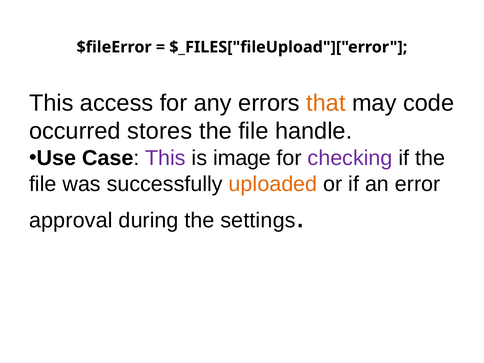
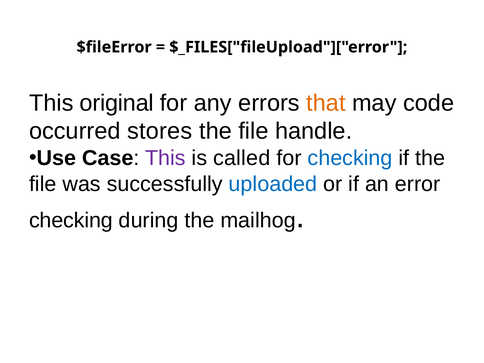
access: access -> original
image: image -> called
checking at (350, 158) colour: purple -> blue
uploaded colour: orange -> blue
approval at (71, 220): approval -> checking
settings: settings -> mailhog
